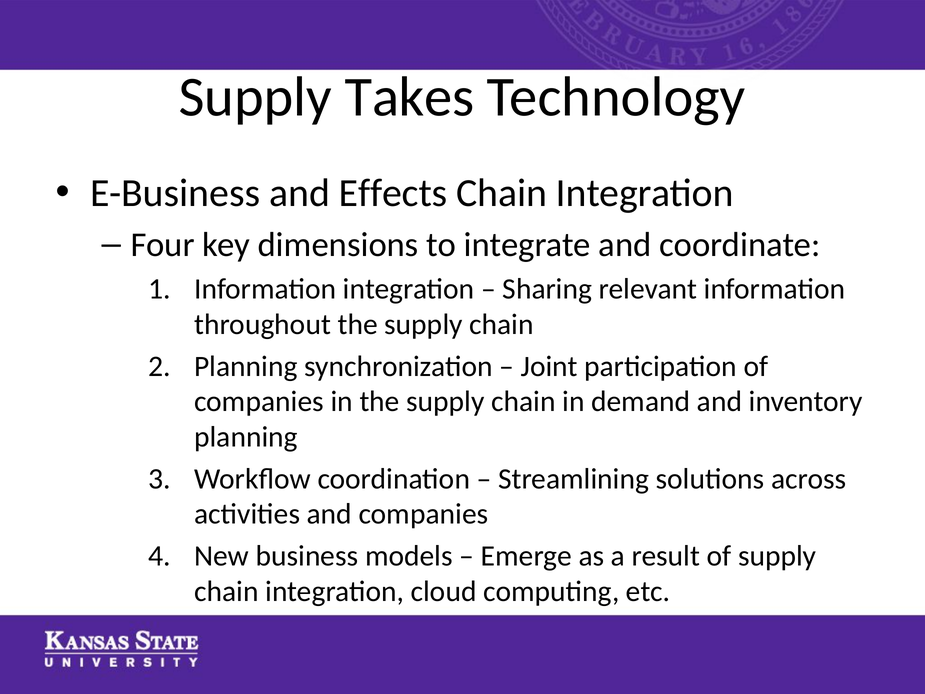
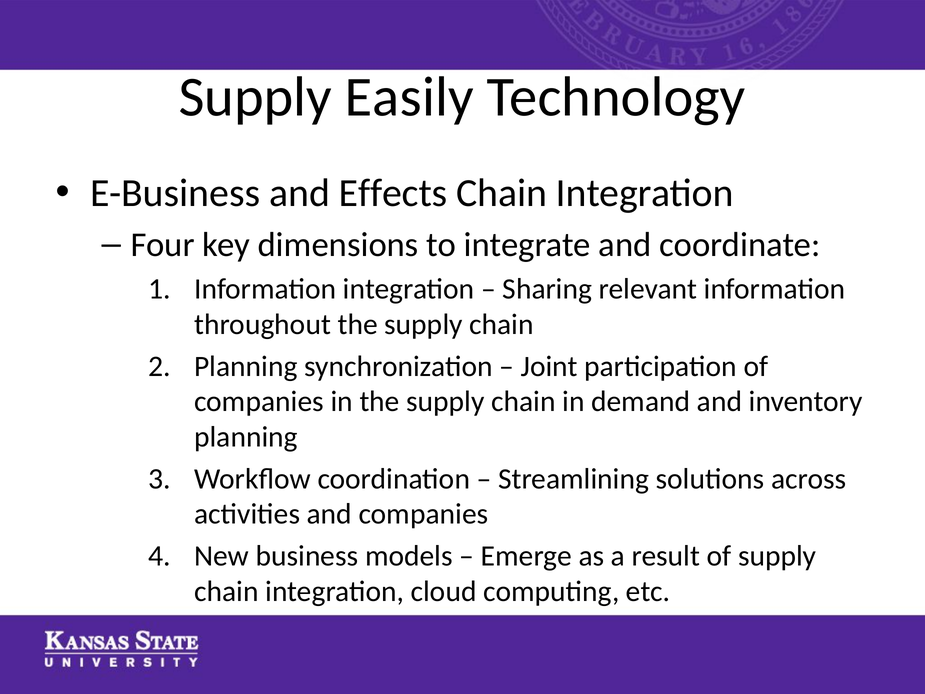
Takes: Takes -> Easily
